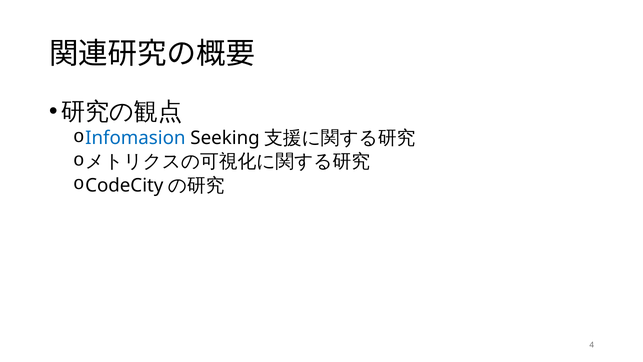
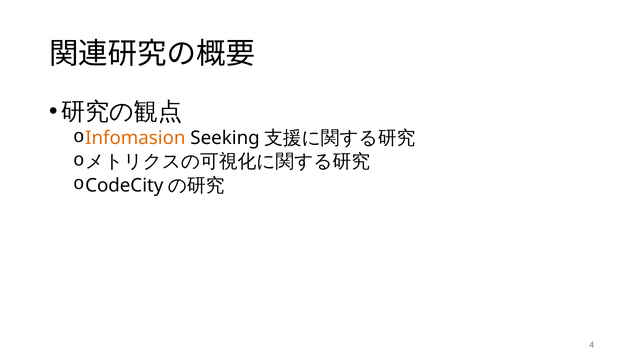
Infomasion colour: blue -> orange
